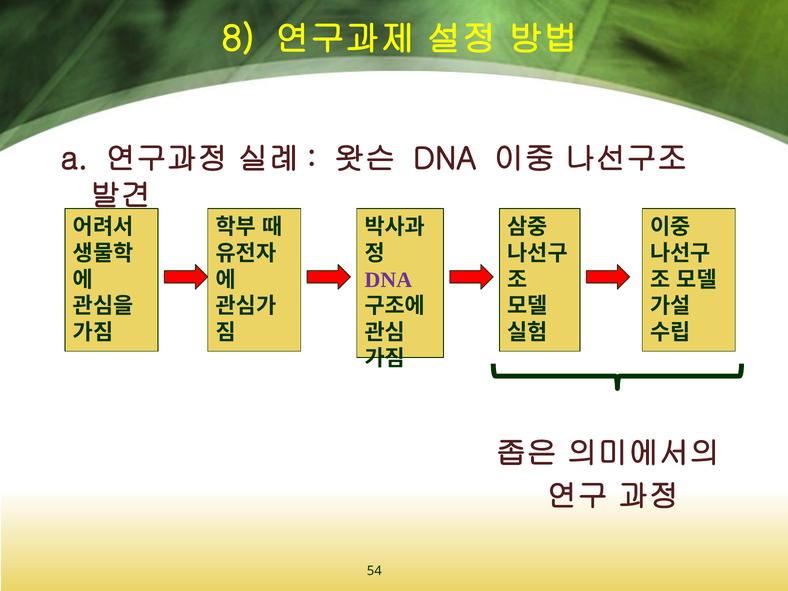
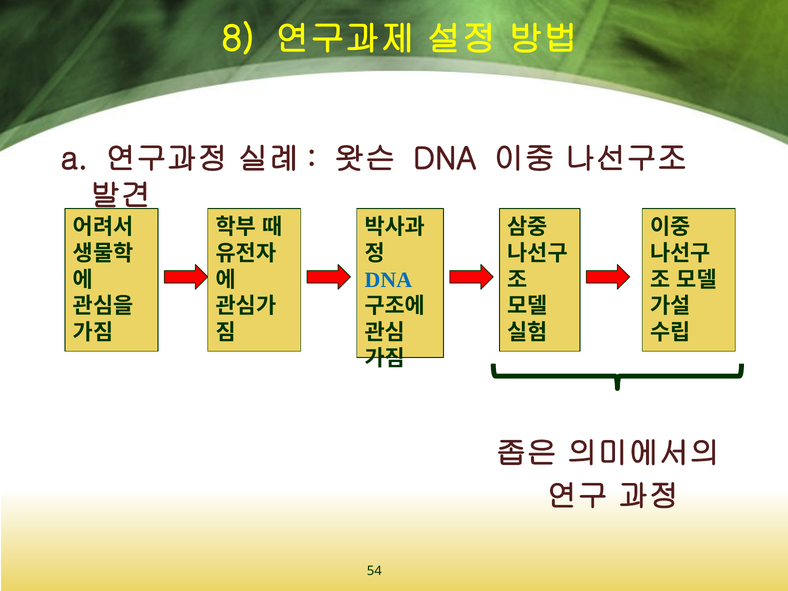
DNA at (388, 280) colour: purple -> blue
